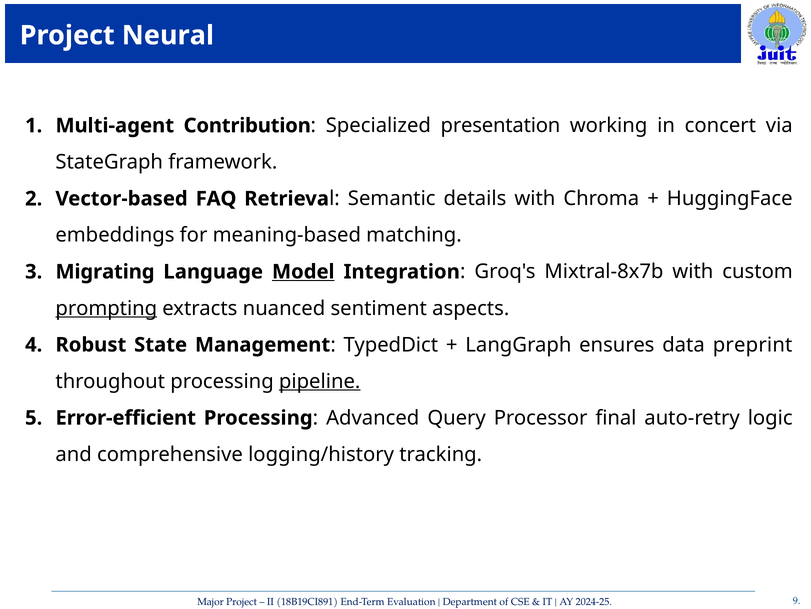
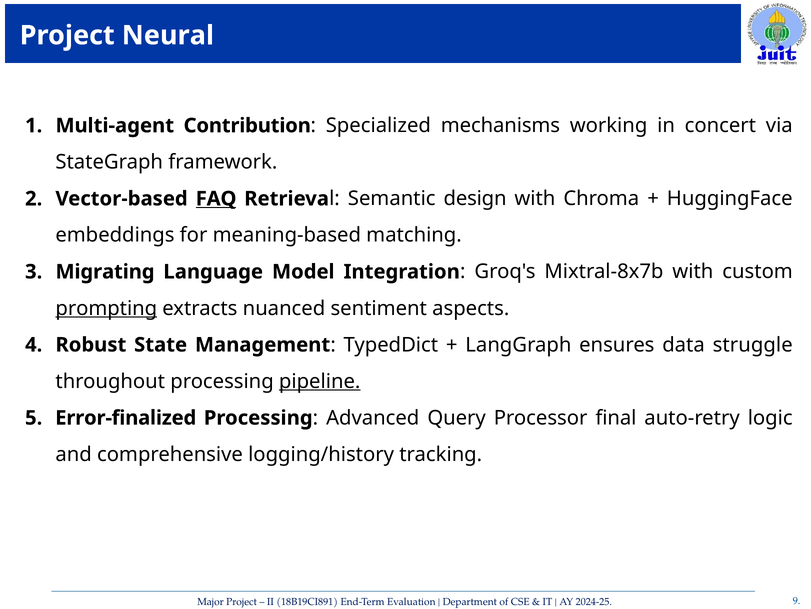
presentation: presentation -> mechanisms
FAQ underline: none -> present
details: details -> design
Model underline: present -> none
preprint: preprint -> struggle
Error-efficient: Error-efficient -> Error-finalized
